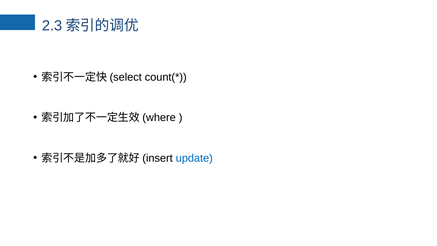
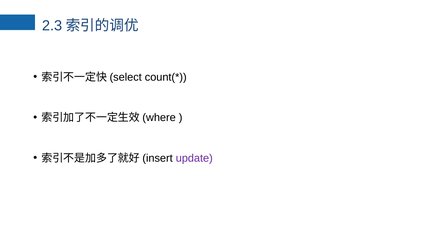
update colour: blue -> purple
